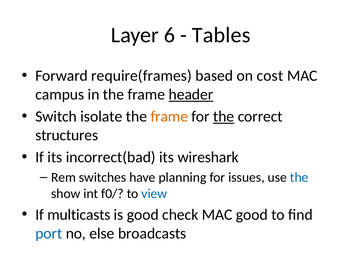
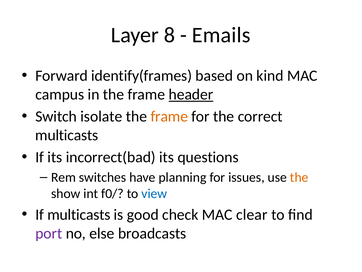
6: 6 -> 8
Tables: Tables -> Emails
require(frames: require(frames -> identify(frames
cost: cost -> kind
the at (224, 116) underline: present -> none
structures at (67, 135): structures -> multicasts
wireshark: wireshark -> questions
the at (299, 177) colour: blue -> orange
MAC good: good -> clear
port colour: blue -> purple
